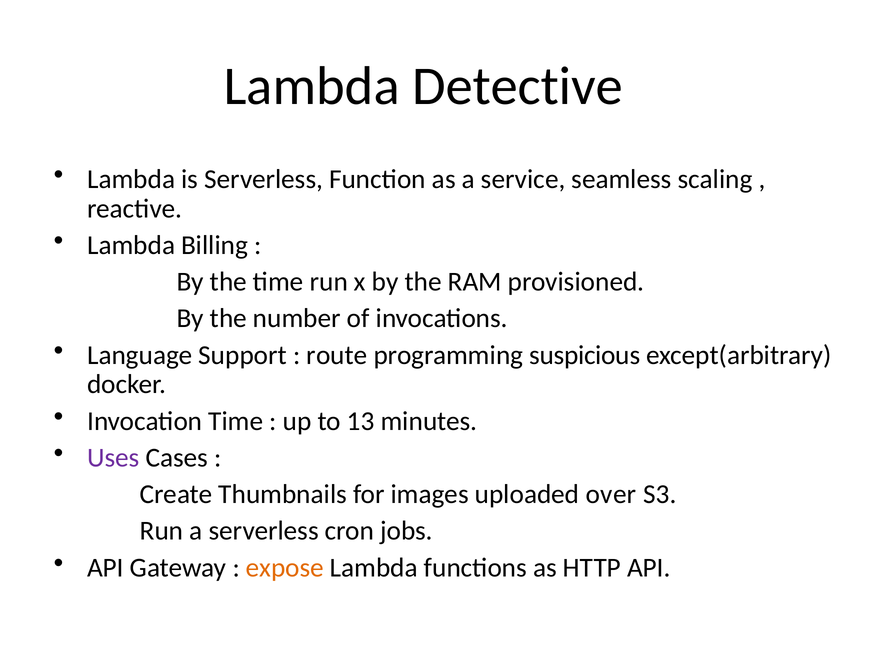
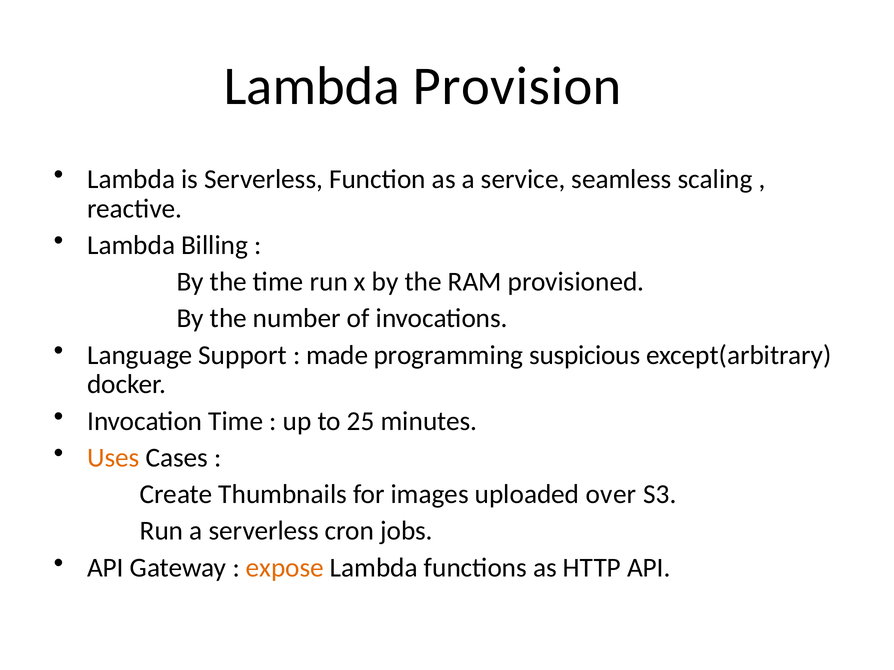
Detective: Detective -> Provision
route: route -> made
13: 13 -> 25
Uses colour: purple -> orange
